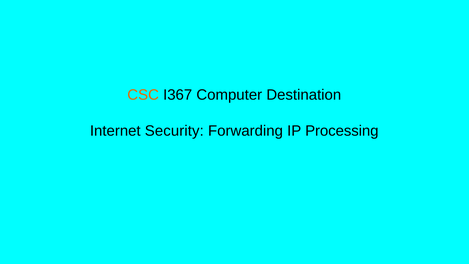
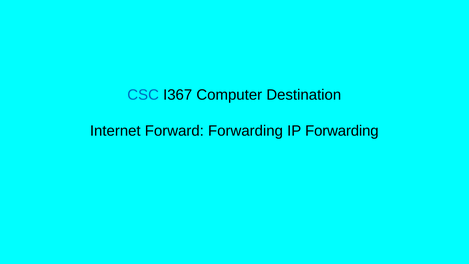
CSC colour: orange -> blue
Security: Security -> Forward
IP Processing: Processing -> Forwarding
